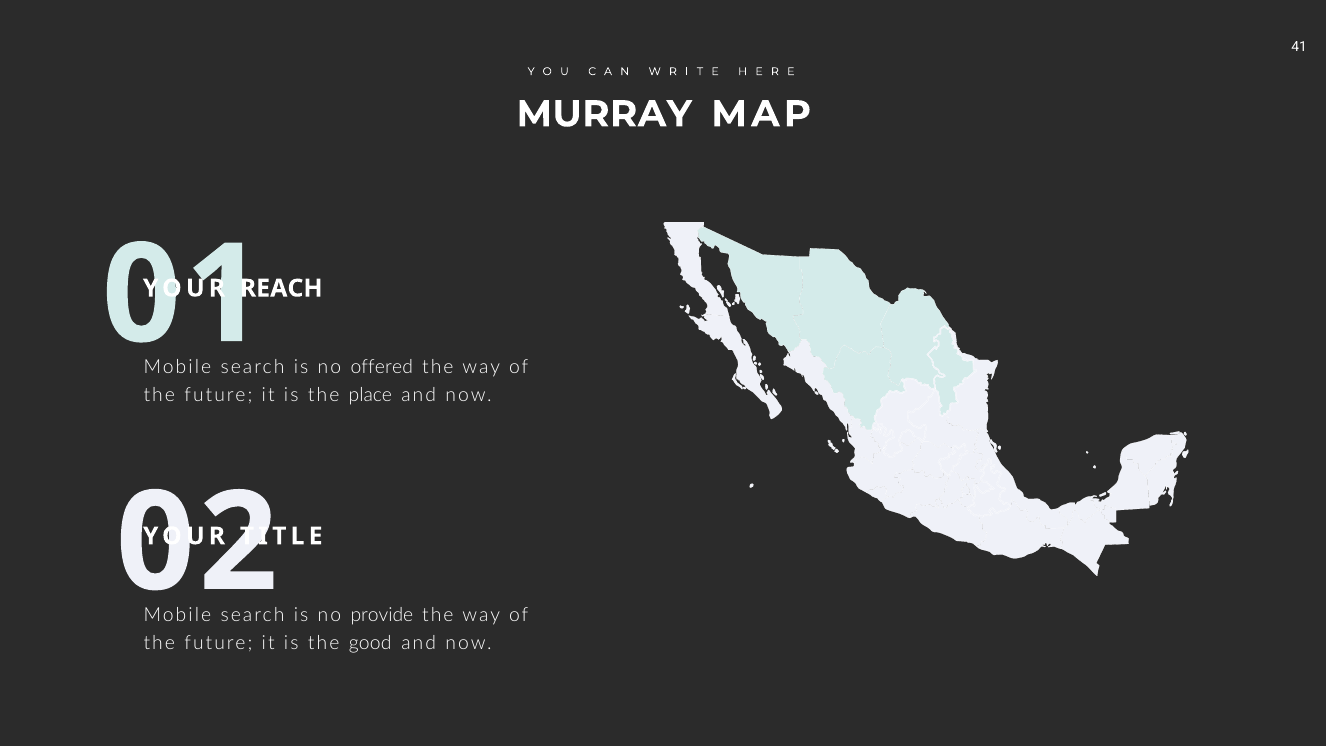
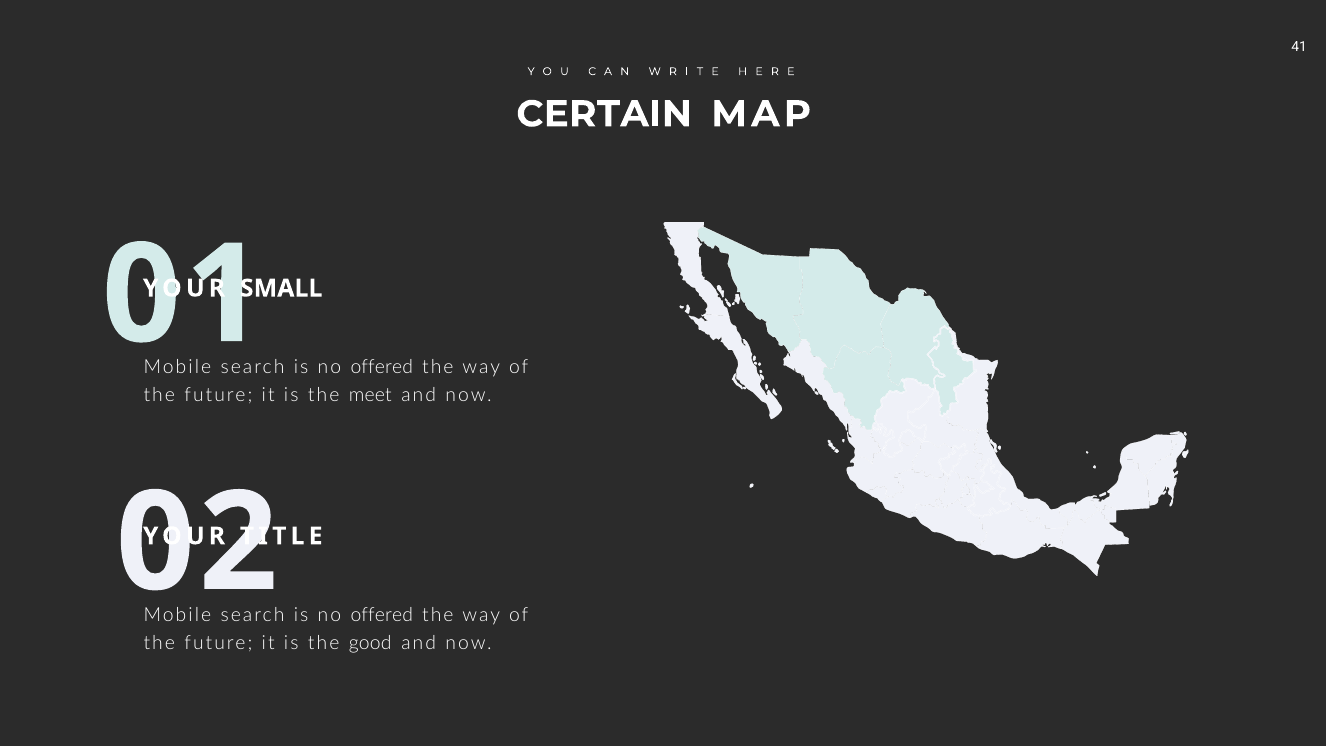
MURRAY: MURRAY -> CERTAIN
REACH: REACH -> SMALL
place: place -> meet
provide at (382, 615): provide -> offered
